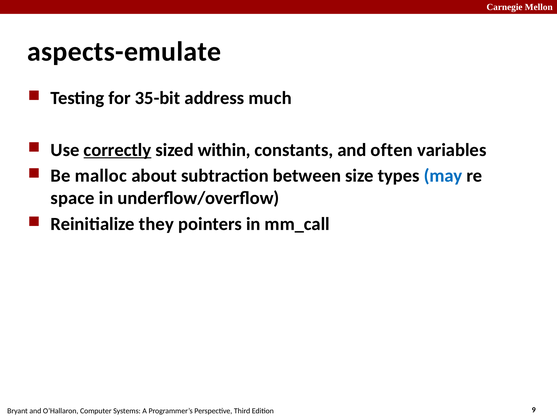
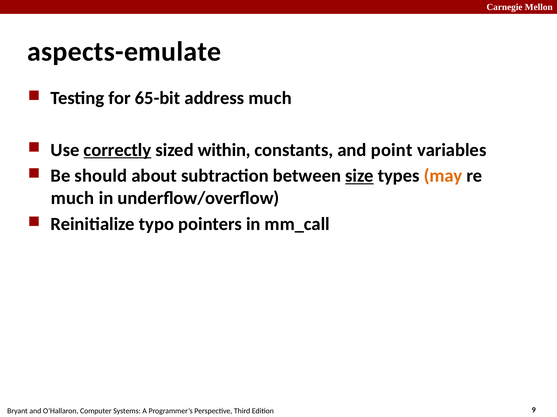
35-bit: 35-bit -> 65-bit
often: often -> point
malloc: malloc -> should
size underline: none -> present
may colour: blue -> orange
space at (73, 198): space -> much
they: they -> typo
